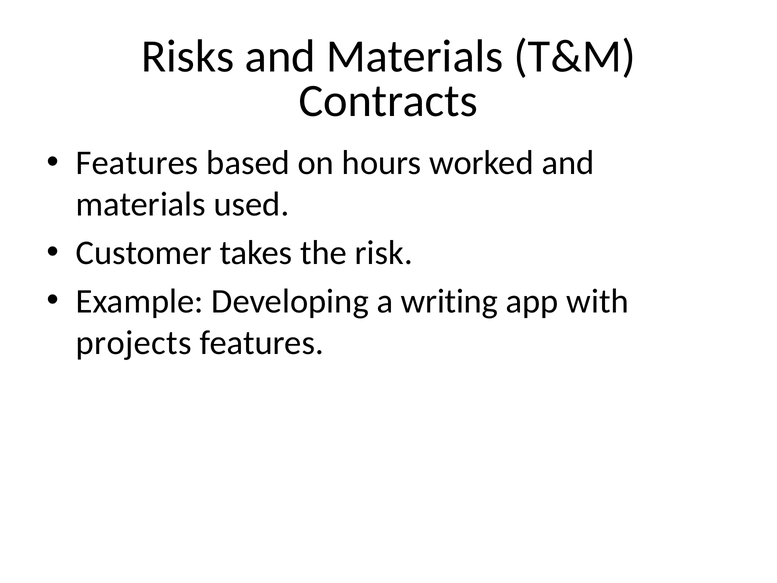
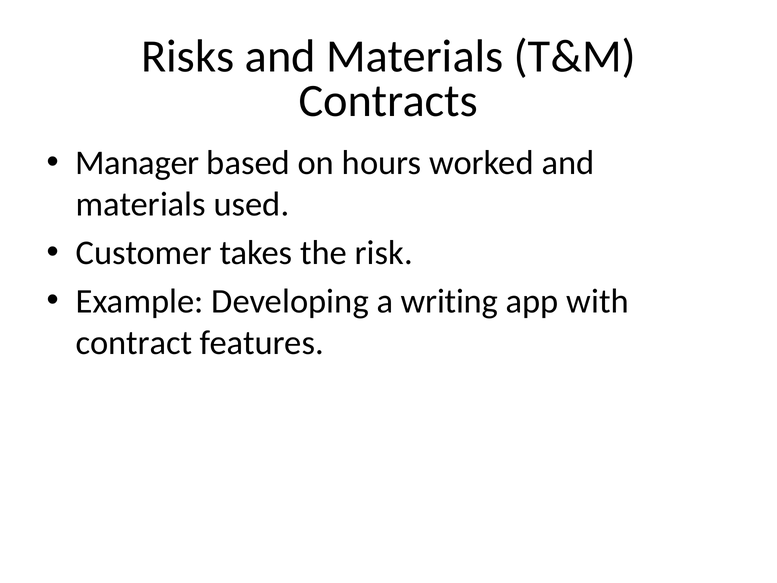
Features at (137, 163): Features -> Manager
projects: projects -> contract
